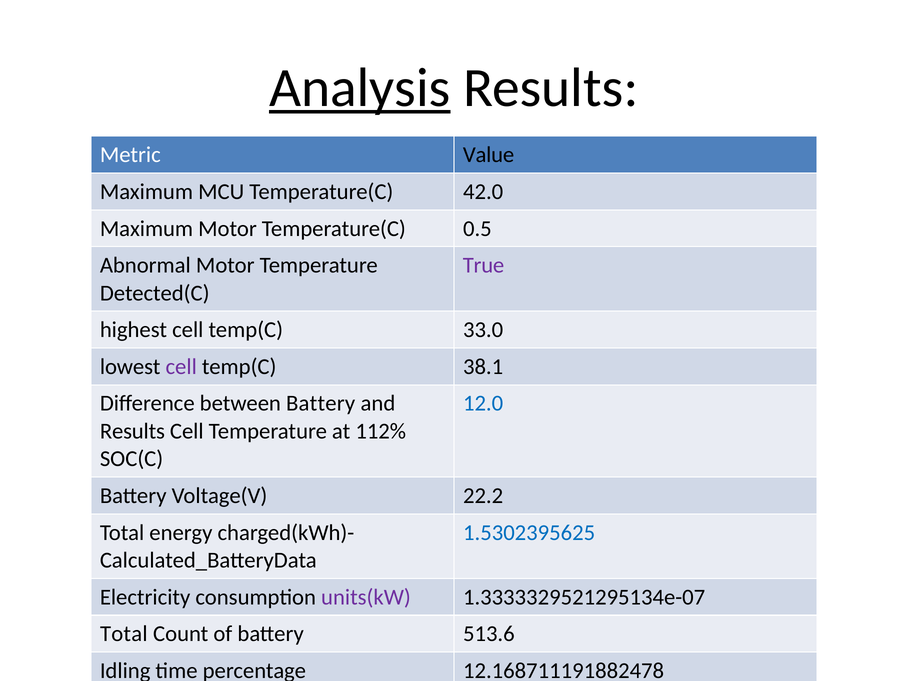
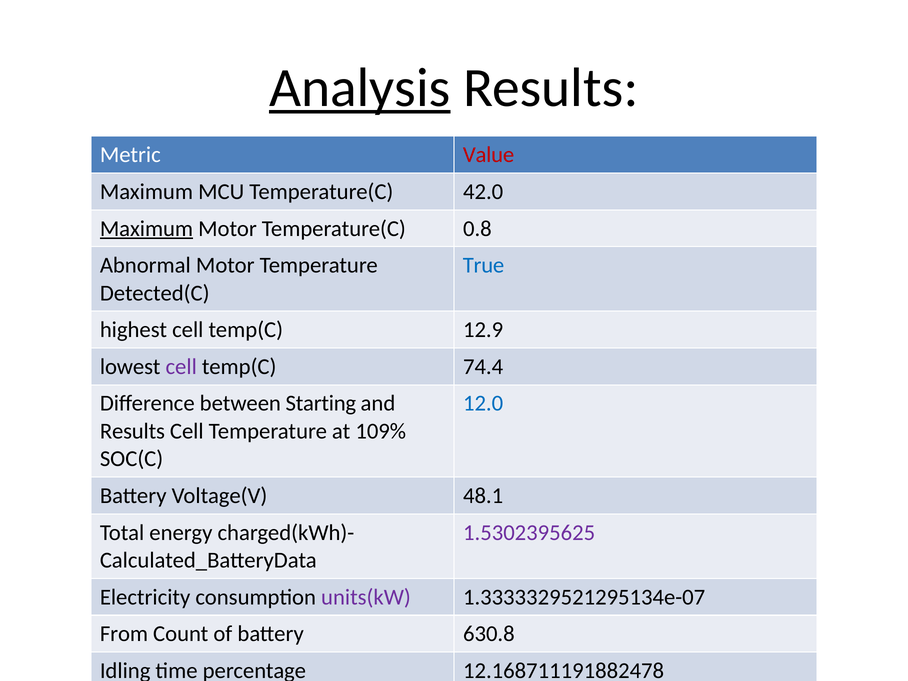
Value colour: black -> red
Maximum at (146, 229) underline: none -> present
0.5: 0.5 -> 0.8
True colour: purple -> blue
33.0: 33.0 -> 12.9
38.1: 38.1 -> 74.4
between Battery: Battery -> Starting
112%: 112% -> 109%
22.2: 22.2 -> 48.1
1.5302395625 colour: blue -> purple
Total at (124, 634): Total -> From
513.6: 513.6 -> 630.8
